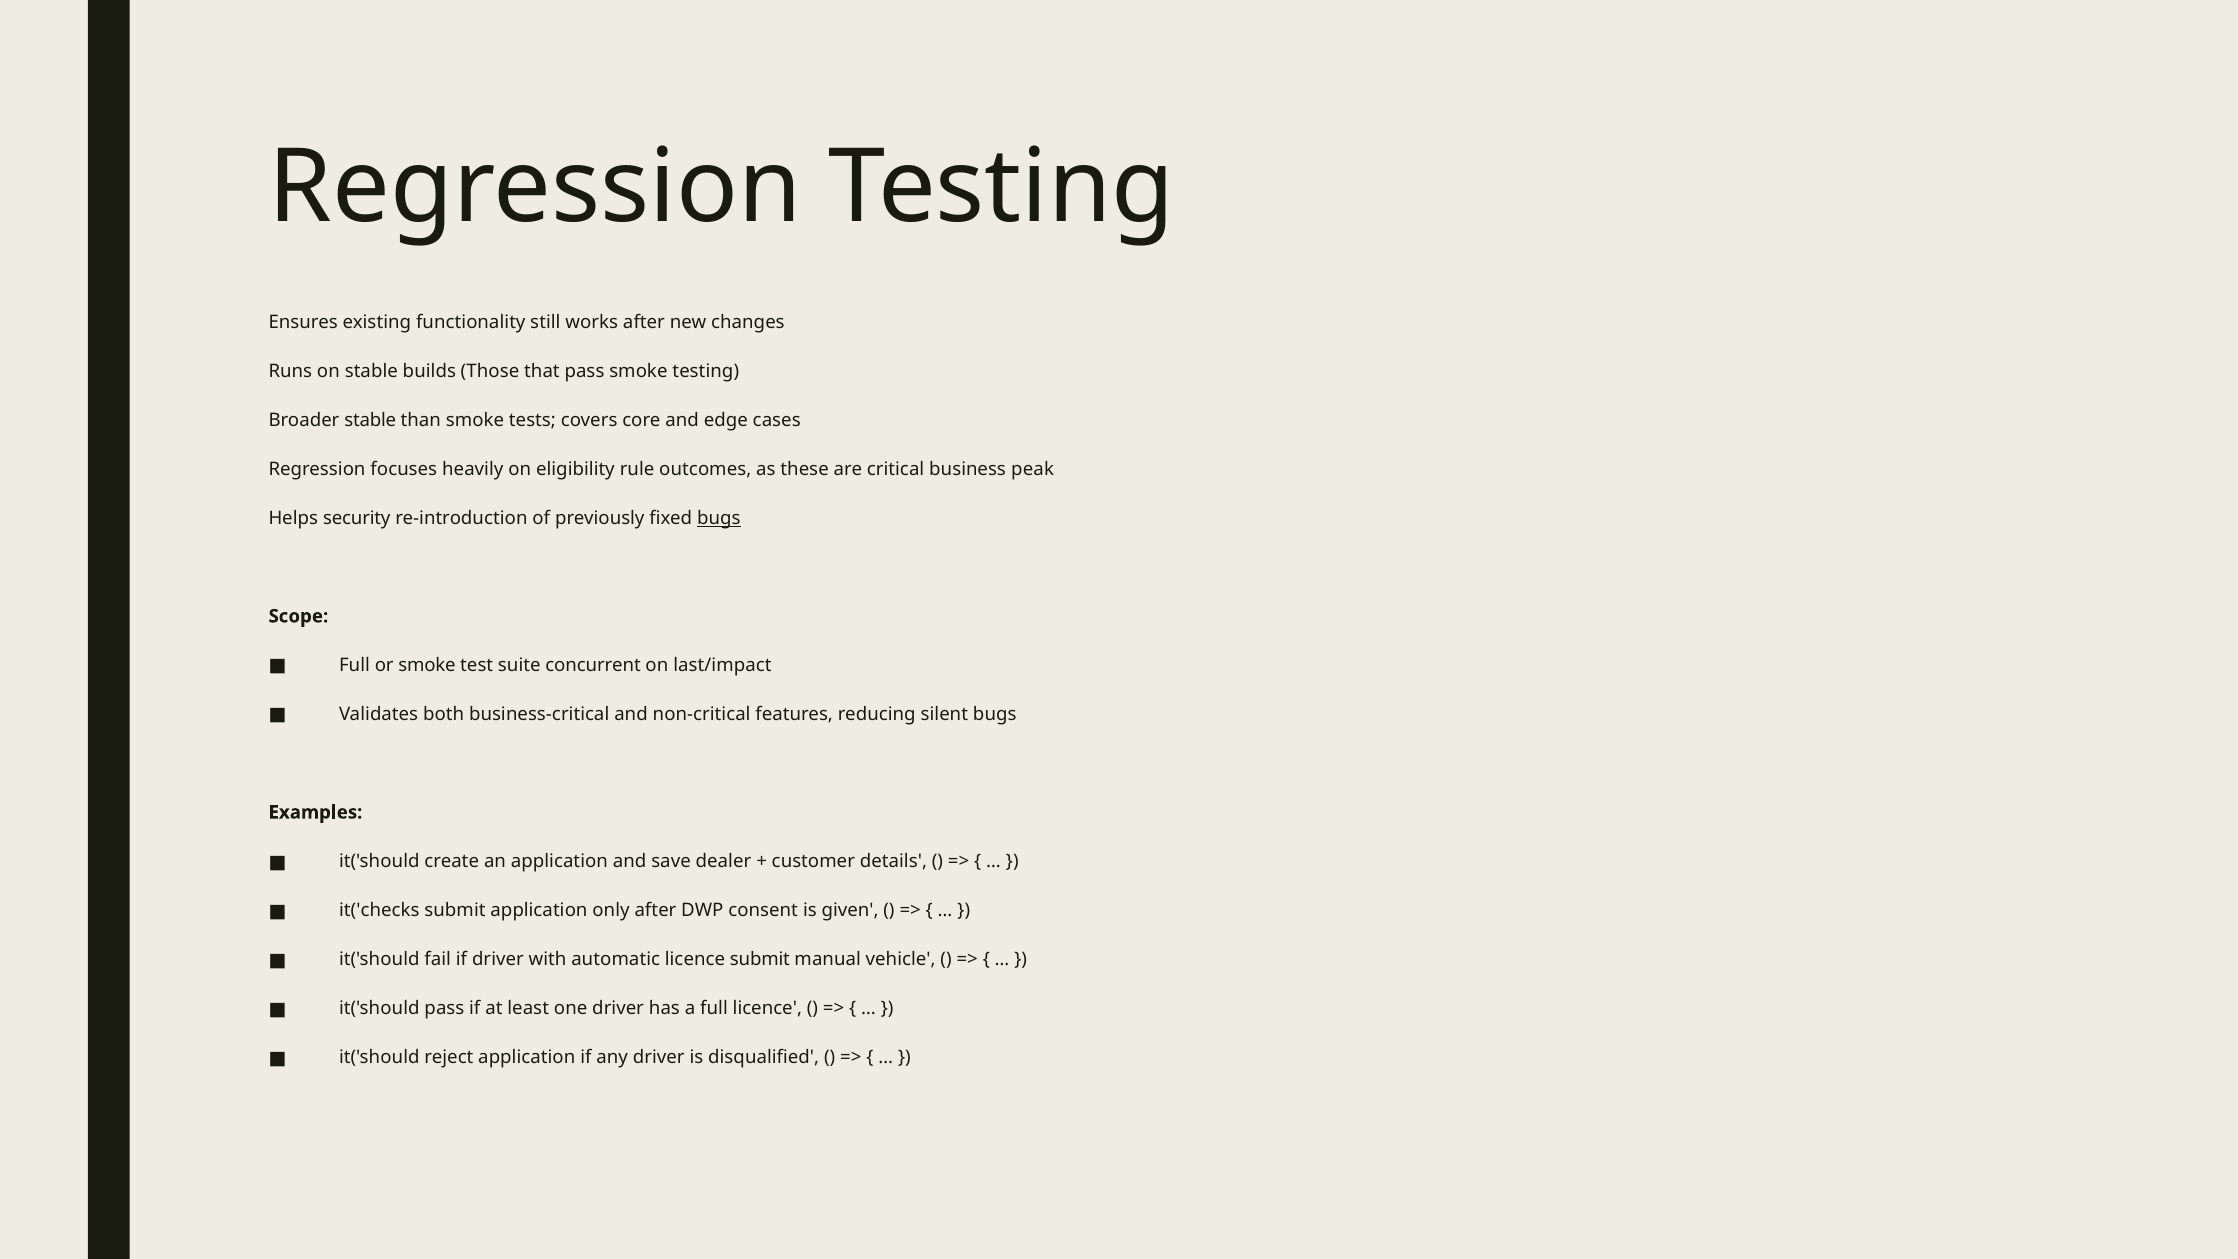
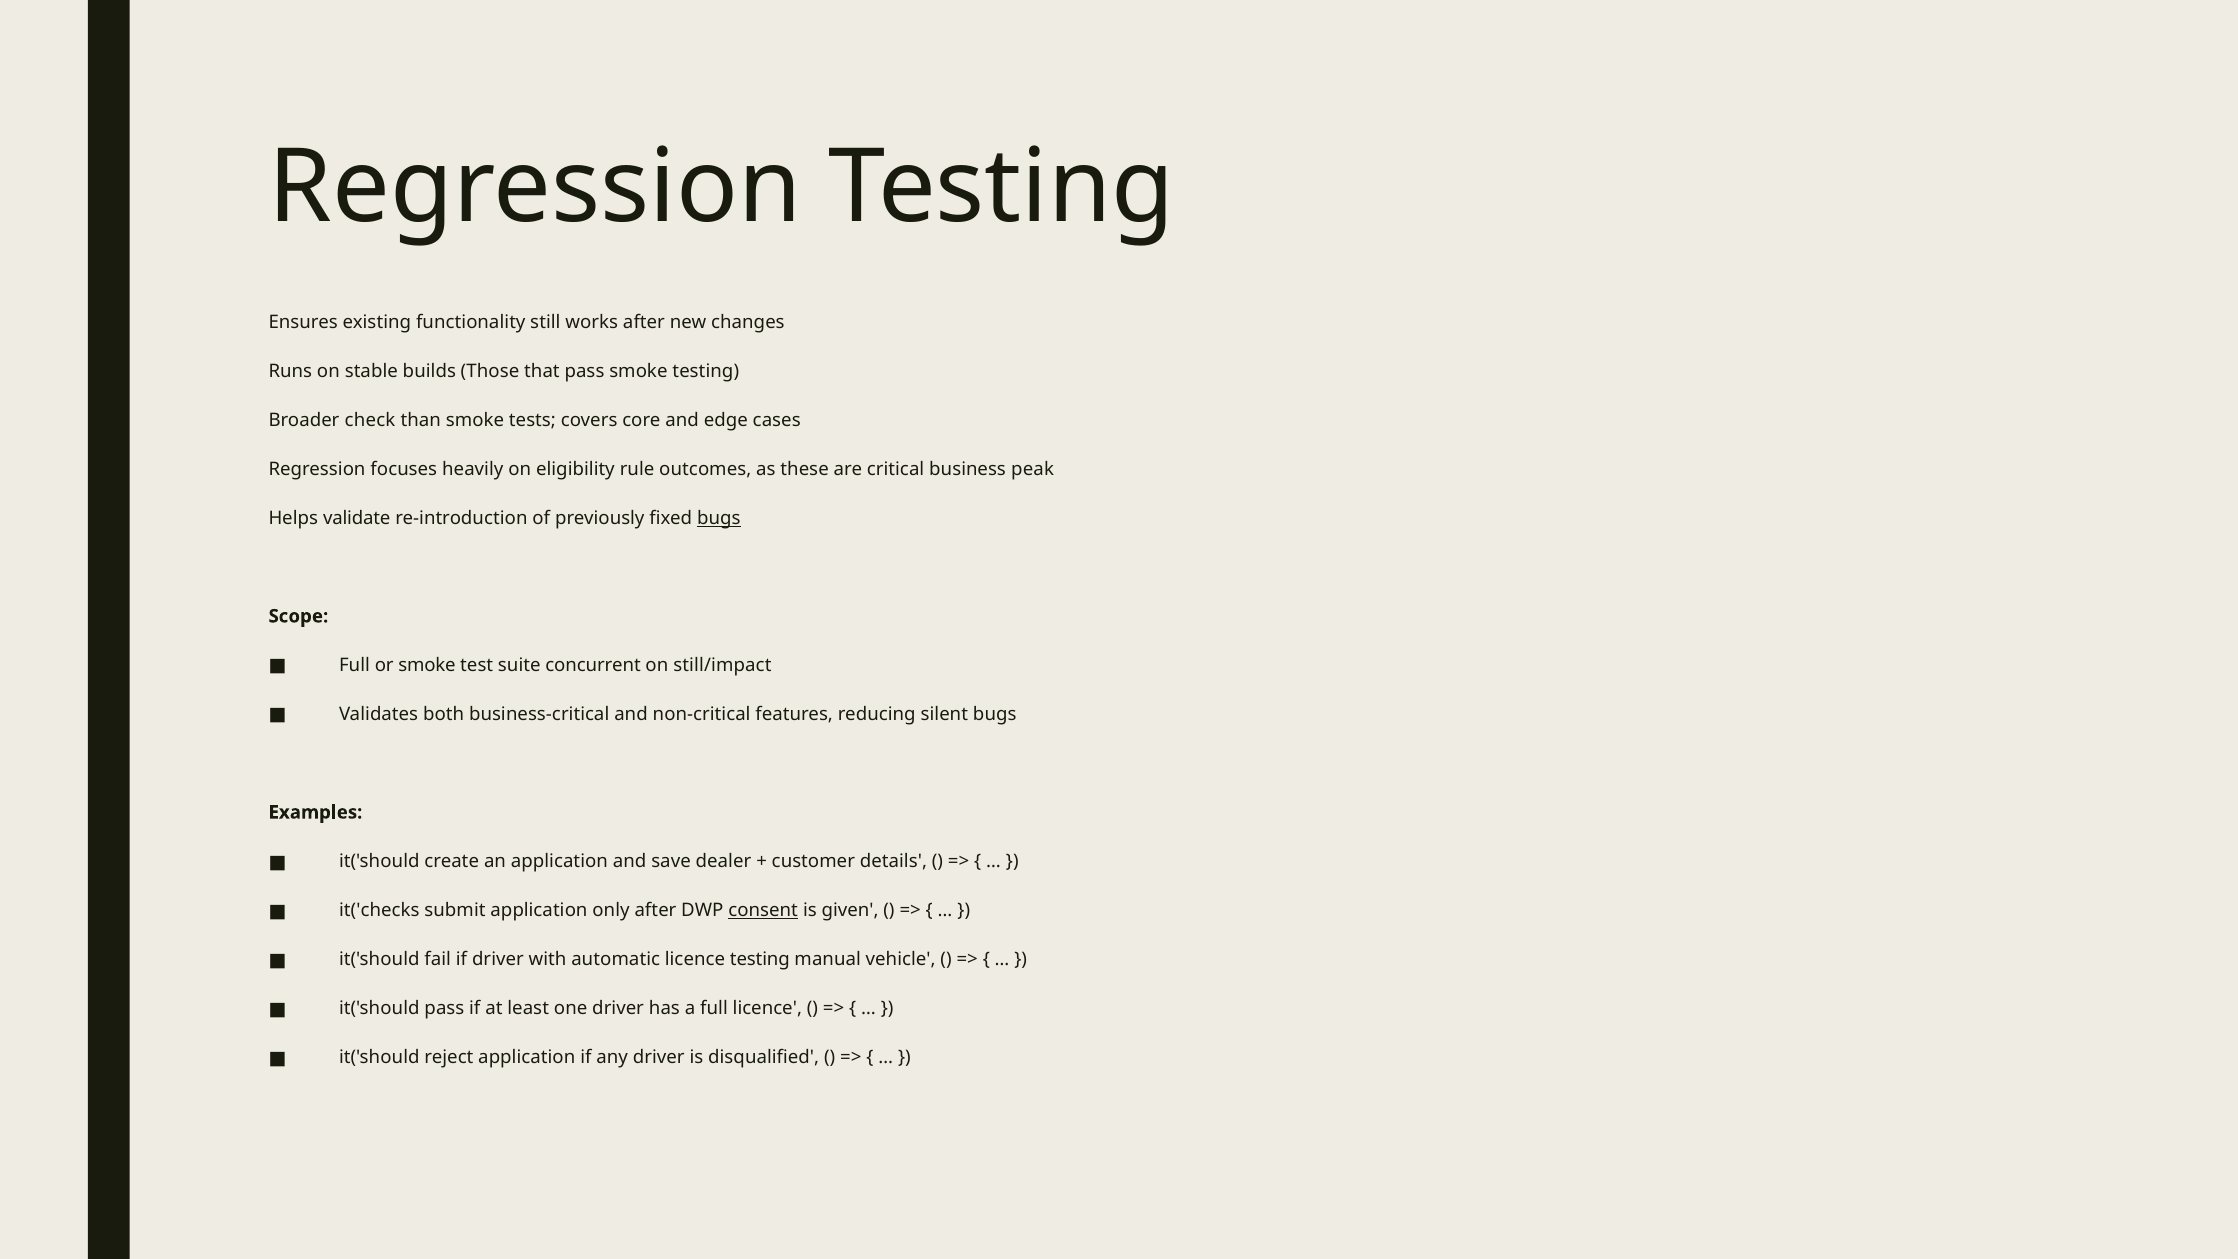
Broader stable: stable -> check
security: security -> validate
last/impact: last/impact -> still/impact
consent underline: none -> present
licence submit: submit -> testing
